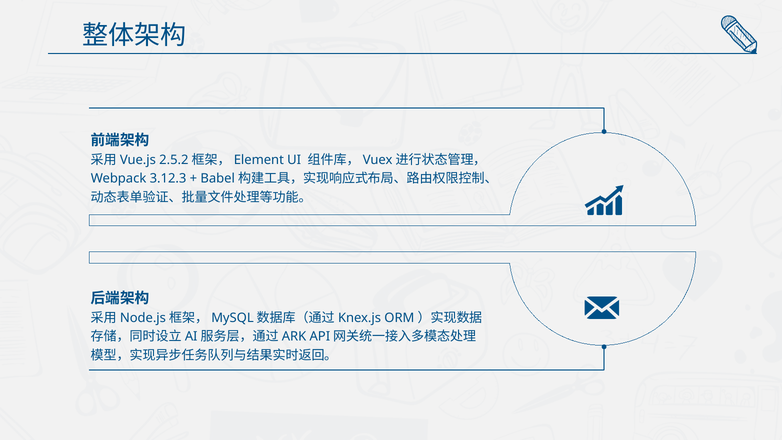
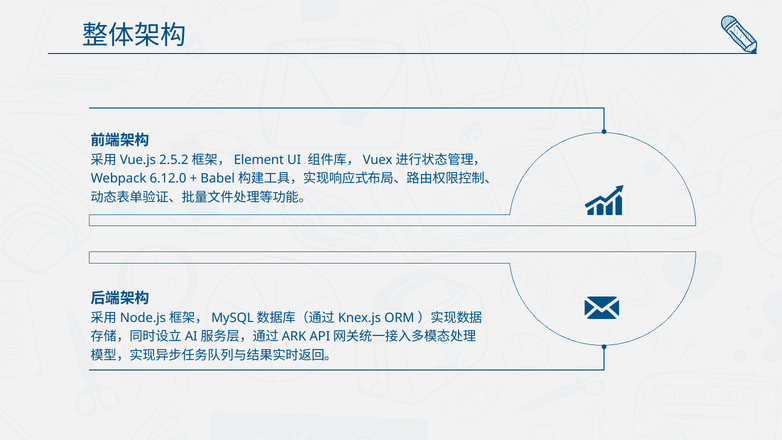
3.12.3: 3.12.3 -> 6.12.0
